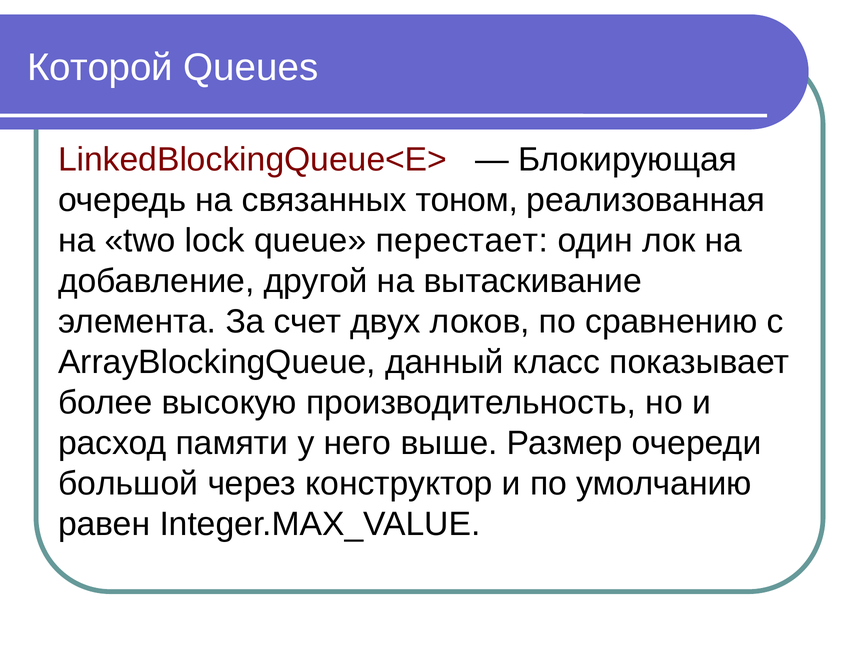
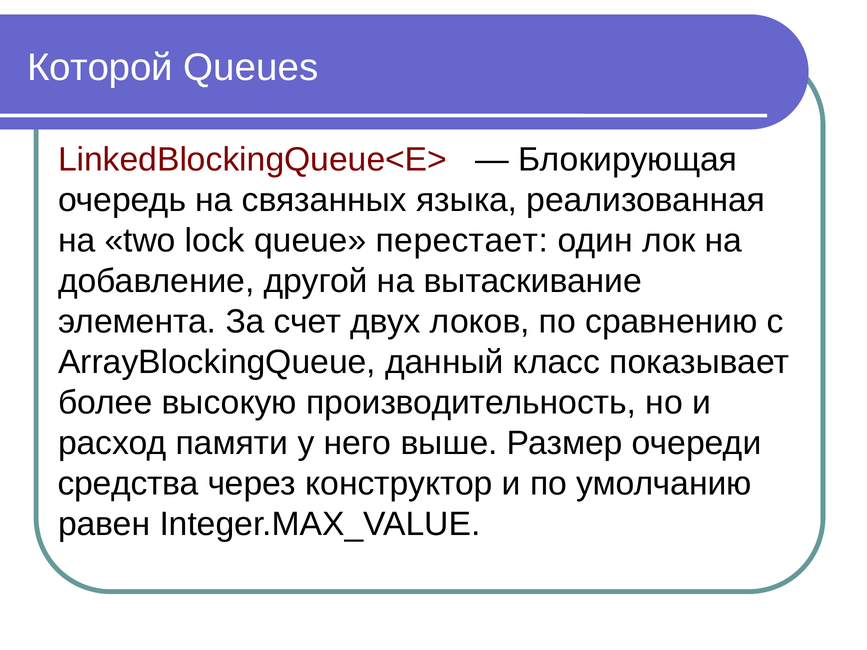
тоном: тоном -> языка
большой: большой -> средства
